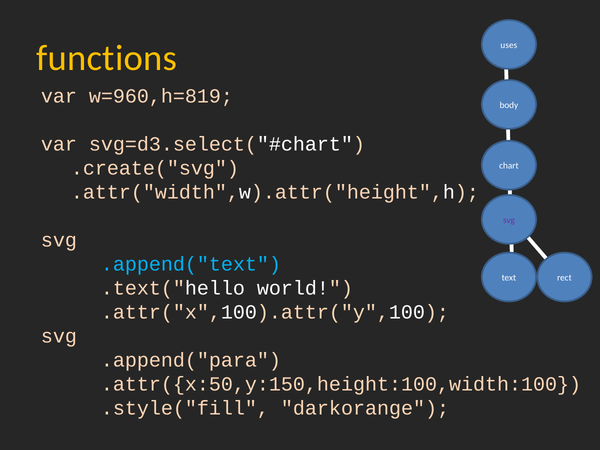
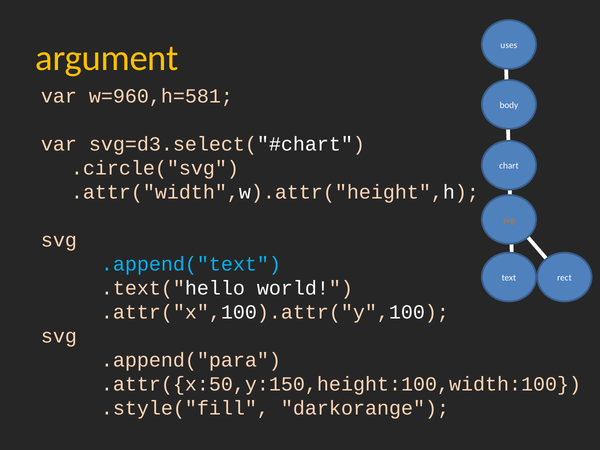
functions: functions -> argument
w=960,h=819: w=960,h=819 -> w=960,h=581
.create("svg: .create("svg -> .circle("svg
svg at (509, 220) colour: purple -> orange
